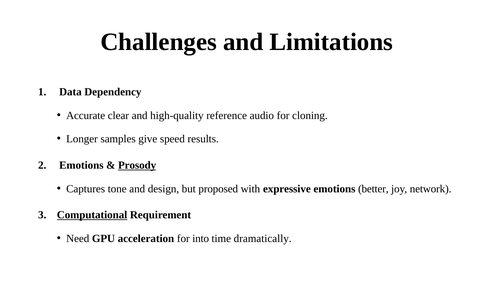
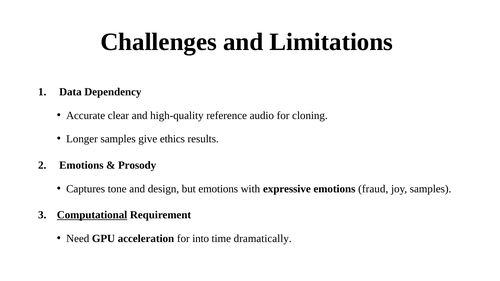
speed: speed -> ethics
Prosody underline: present -> none
but proposed: proposed -> emotions
better: better -> fraud
joy network: network -> samples
